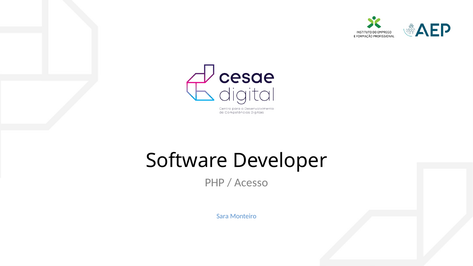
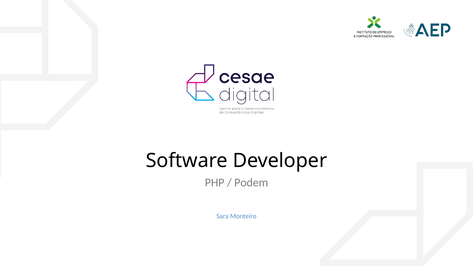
Acesso: Acesso -> Podem
